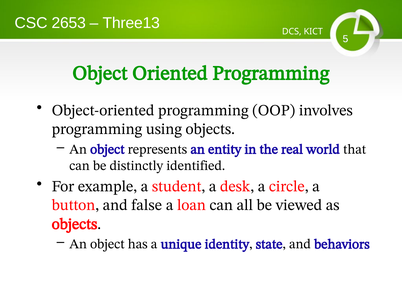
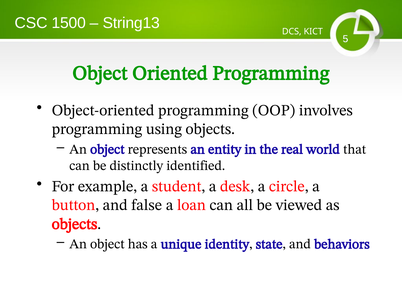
2653: 2653 -> 1500
Three13: Three13 -> String13
